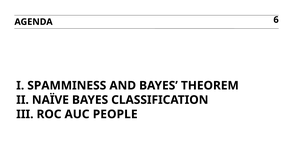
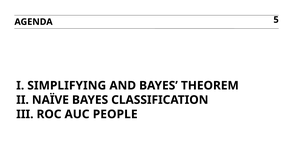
6: 6 -> 5
SPAMMINESS: SPAMMINESS -> SIMPLIFYING
